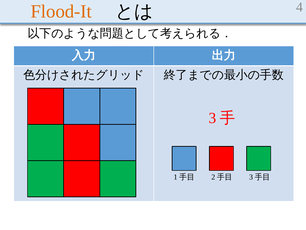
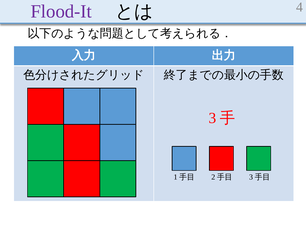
Flood-It colour: orange -> purple
